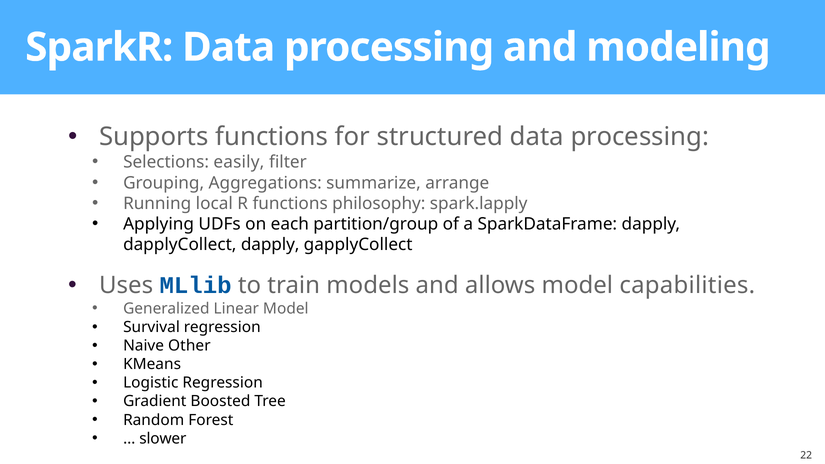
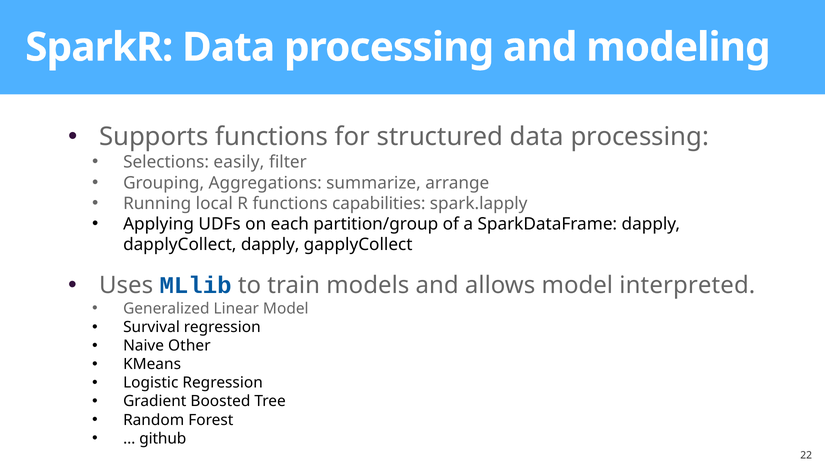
philosophy: philosophy -> capabilities
capabilities: capabilities -> interpreted
slower: slower -> github
